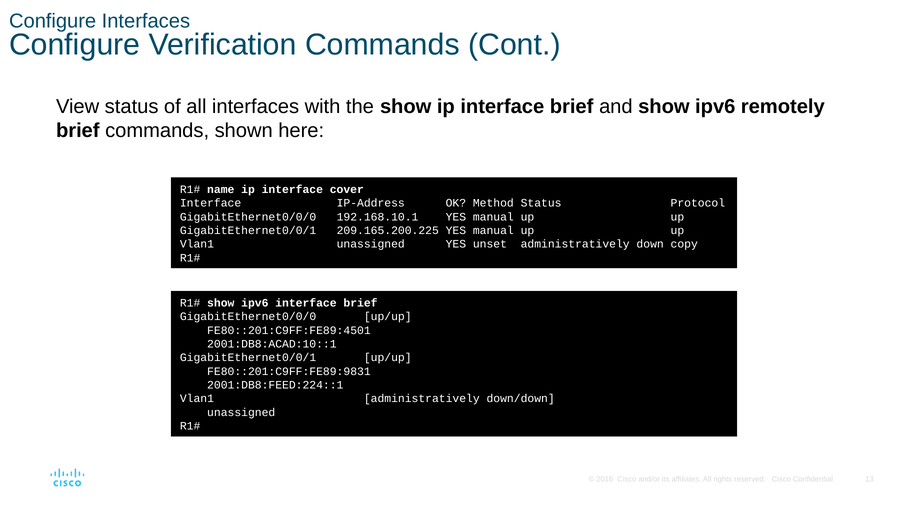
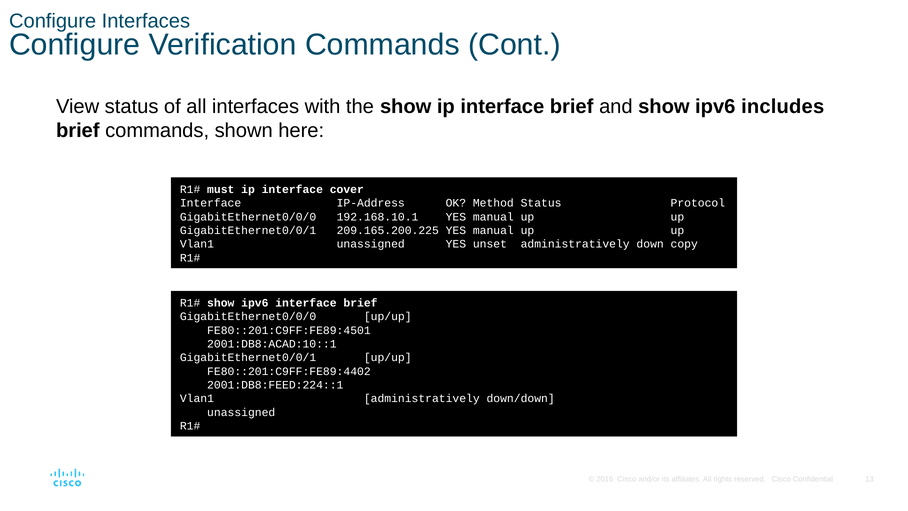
remotely: remotely -> includes
name: name -> must
FE80::201:C9FF:FE89:9831: FE80::201:C9FF:FE89:9831 -> FE80::201:C9FF:FE89:4402
